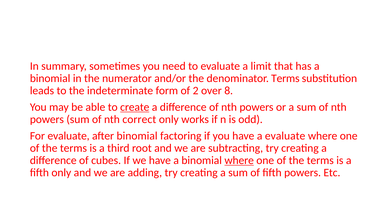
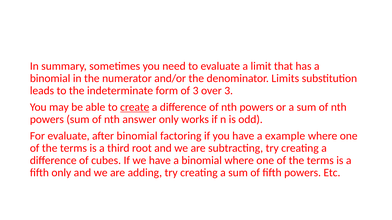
denominator Terms: Terms -> Limits
of 2: 2 -> 3
over 8: 8 -> 3
correct: correct -> answer
a evaluate: evaluate -> example
where at (239, 161) underline: present -> none
